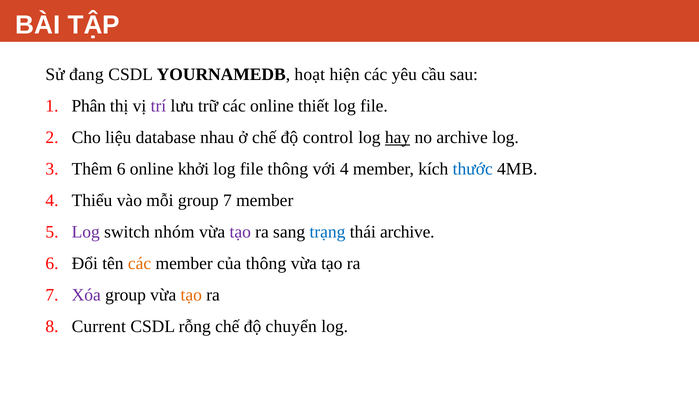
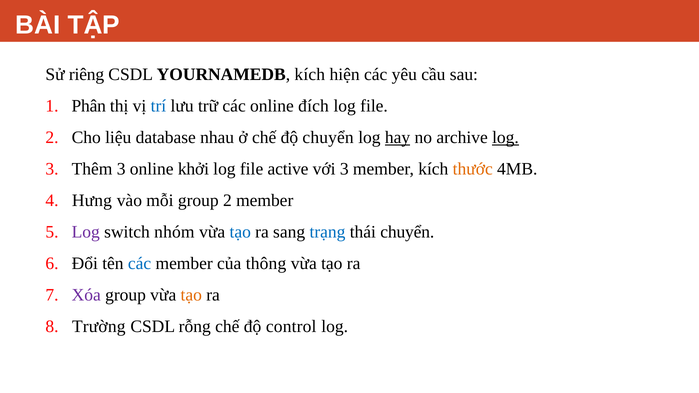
đang: đang -> riêng
YOURNAMEDB hoạt: hoạt -> kích
trí colour: purple -> blue
thiết: thiết -> đích
độ control: control -> chuyển
log at (505, 138) underline: none -> present
Thêm 6: 6 -> 3
file thông: thông -> active
với 4: 4 -> 3
thước colour: blue -> orange
Thiểu: Thiểu -> Hưng
group 7: 7 -> 2
tạo at (240, 232) colour: purple -> blue
thái archive: archive -> chuyển
các at (140, 263) colour: orange -> blue
Current: Current -> Trường
chuyển: chuyển -> control
